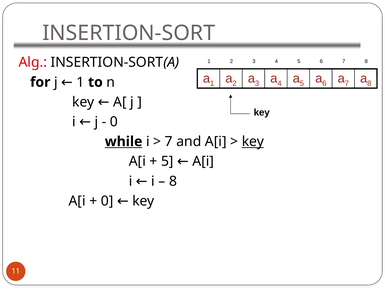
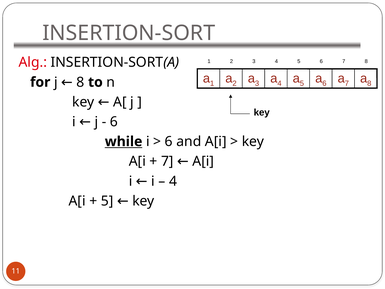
j 1: 1 -> 8
0 at (114, 122): 0 -> 6
7 at (169, 141): 7 -> 6
key at (253, 141) underline: present -> none
5 at (167, 161): 5 -> 7
8 at (173, 181): 8 -> 4
0 at (107, 201): 0 -> 5
